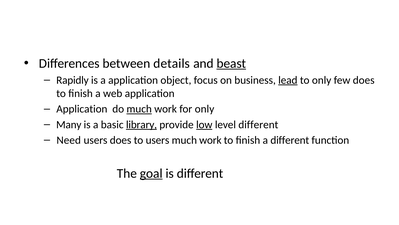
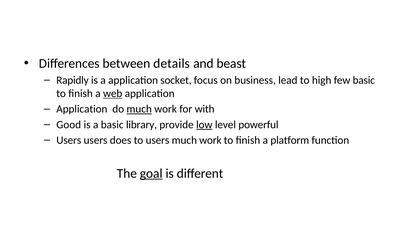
beast underline: present -> none
object: object -> socket
lead underline: present -> none
to only: only -> high
few does: does -> basic
web underline: none -> present
for only: only -> with
Many: Many -> Good
library underline: present -> none
level different: different -> powerful
Need at (69, 140): Need -> Users
a different: different -> platform
